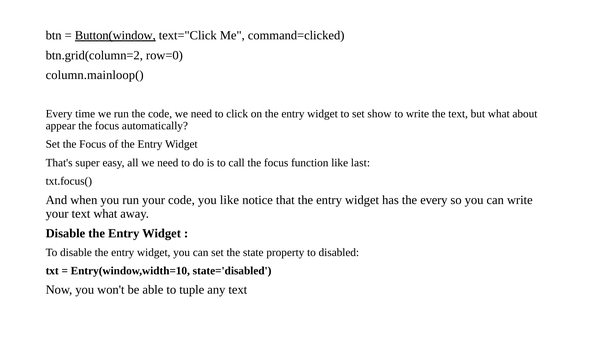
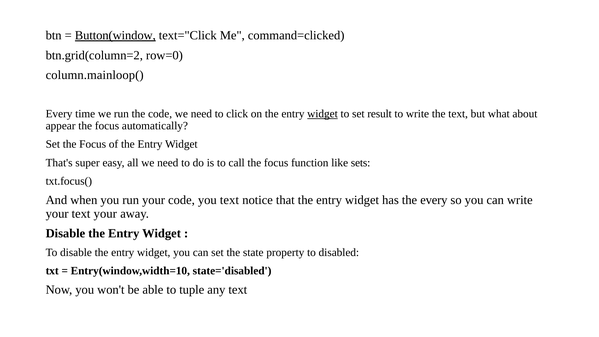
widget at (323, 114) underline: none -> present
show: show -> result
last: last -> sets
you like: like -> text
text what: what -> your
